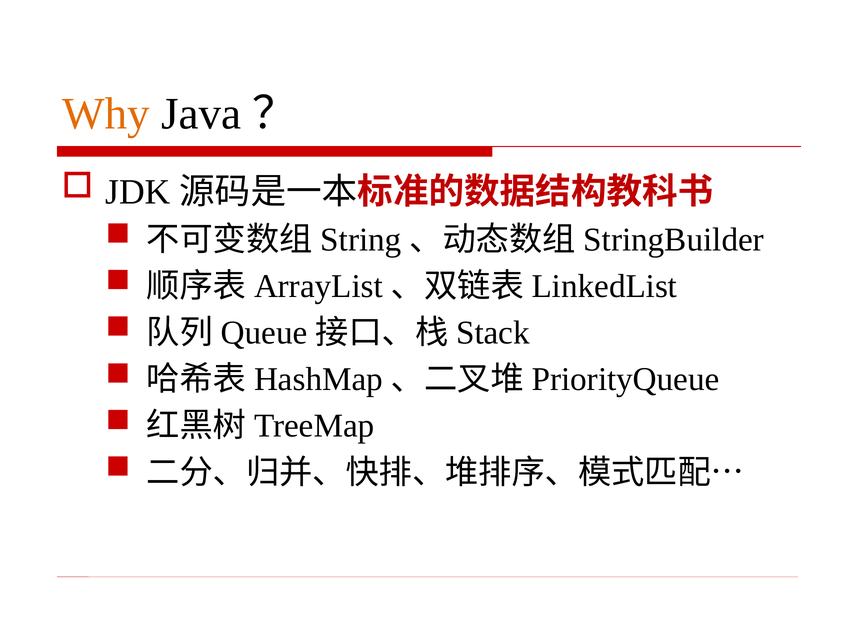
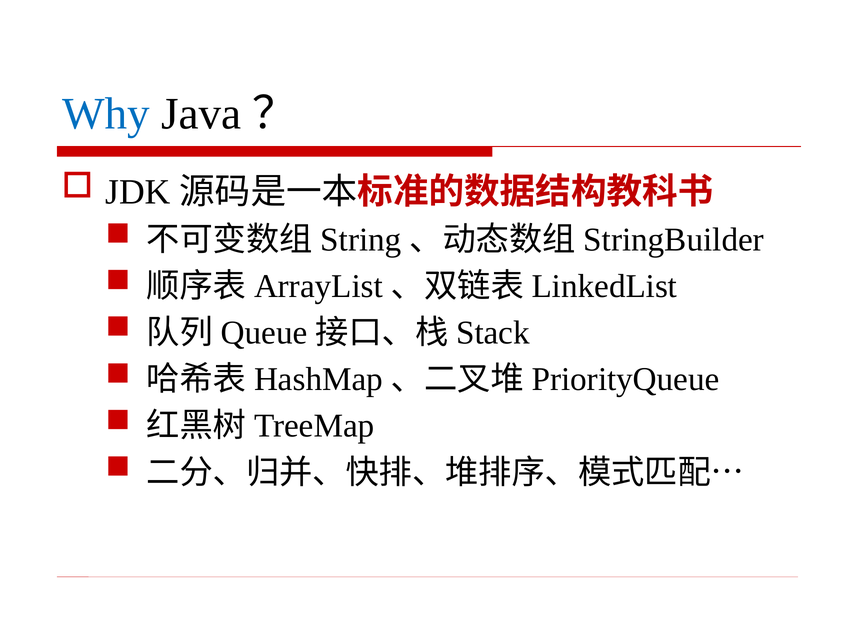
Why colour: orange -> blue
